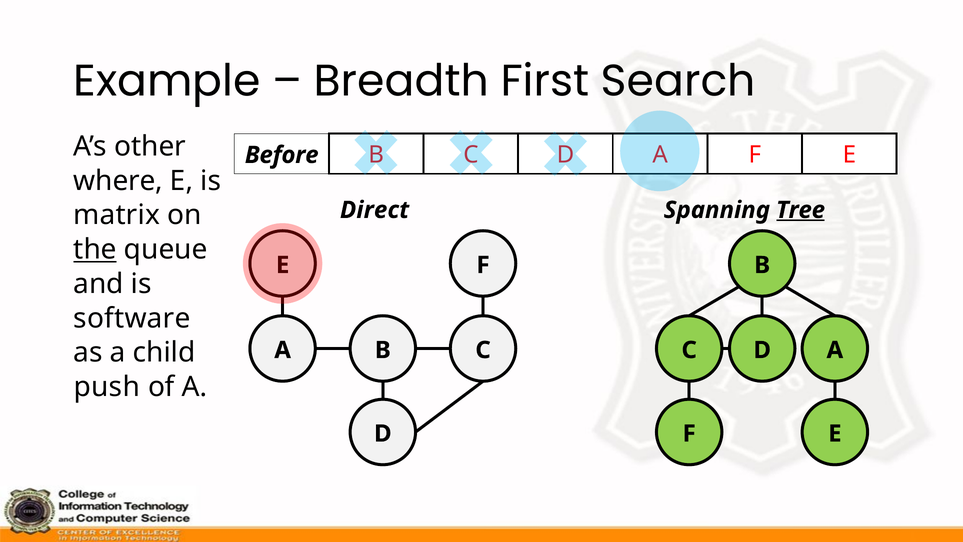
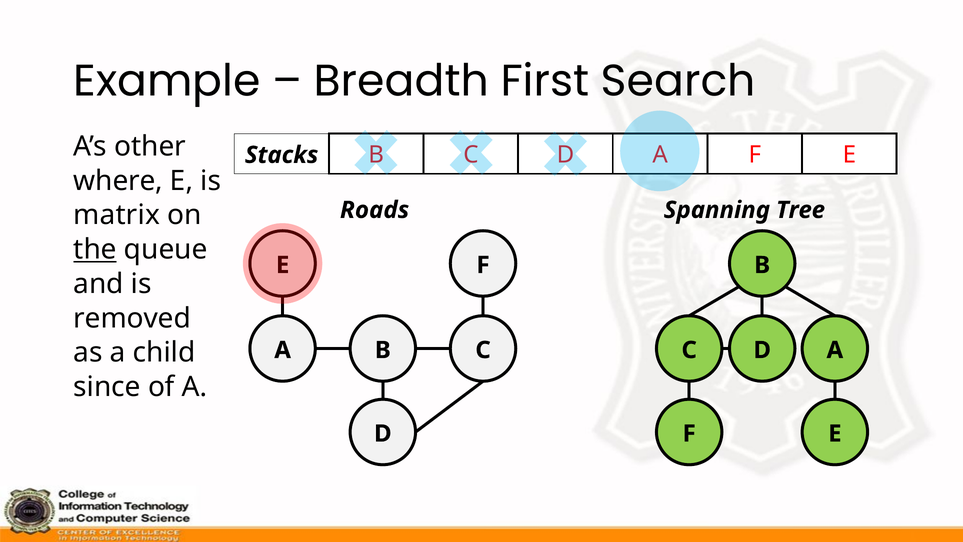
Before: Before -> Stacks
Direct: Direct -> Roads
Tree underline: present -> none
software: software -> removed
push: push -> since
